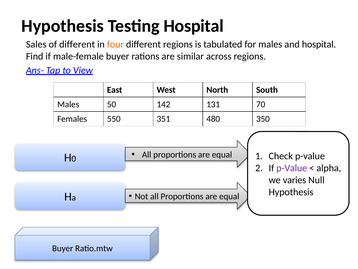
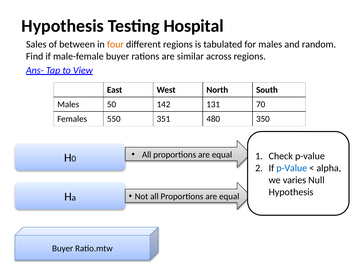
of different: different -> between
and hospital: hospital -> random
p-Value at (292, 168) colour: purple -> blue
